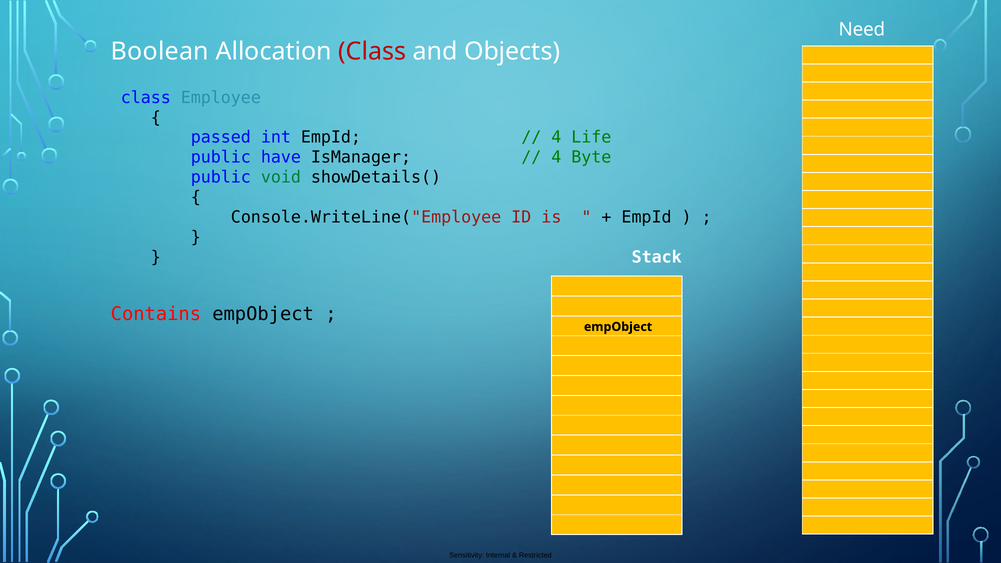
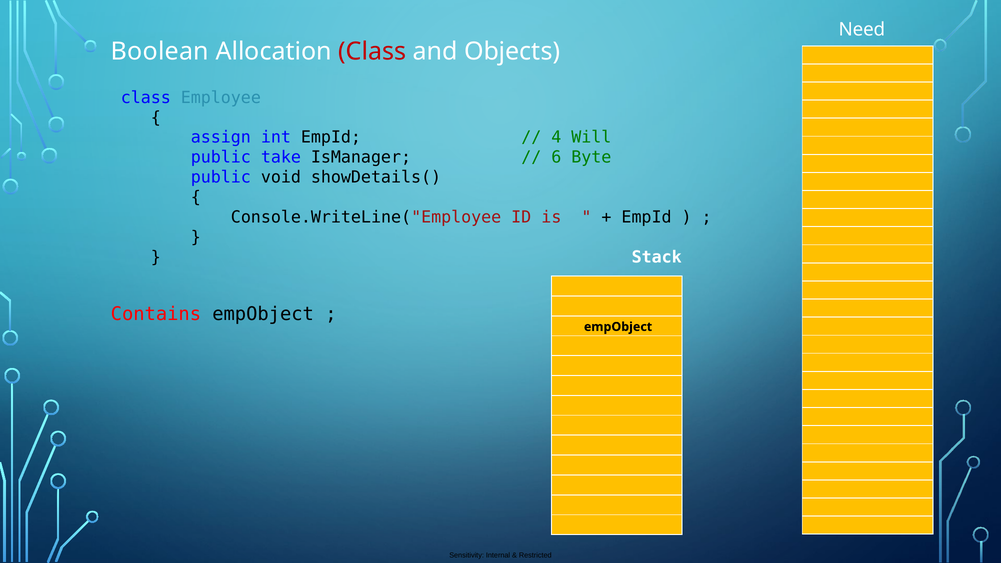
passed: passed -> assign
Life: Life -> Will
have: have -> take
4 at (556, 157): 4 -> 6
void colour: green -> black
